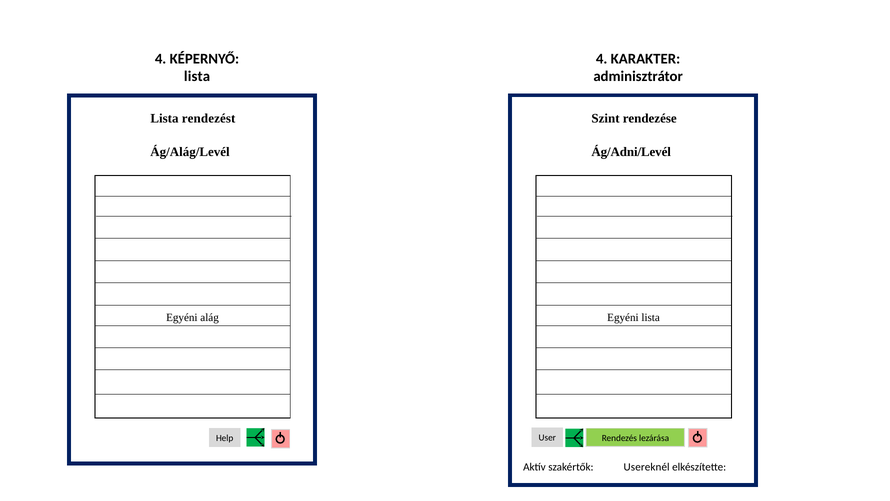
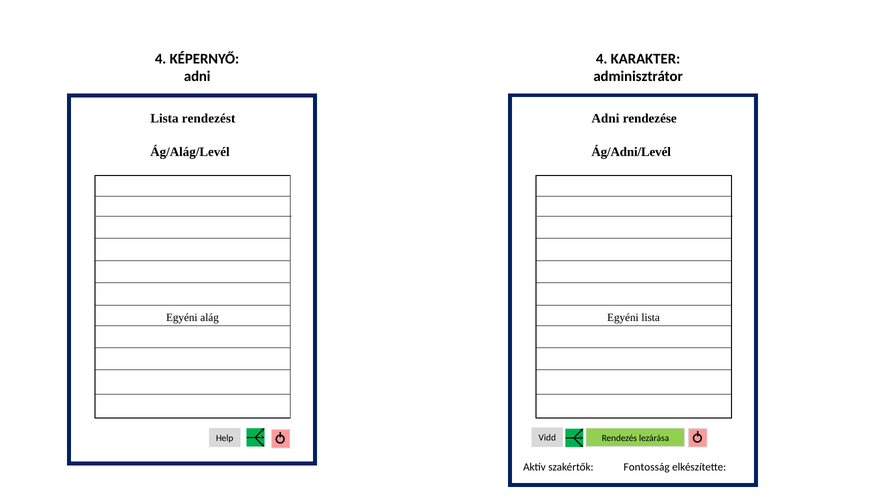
lista at (197, 76): lista -> adni
Szint at (606, 118): Szint -> Adni
User: User -> Vidd
Usereknél: Usereknél -> Fontosság
